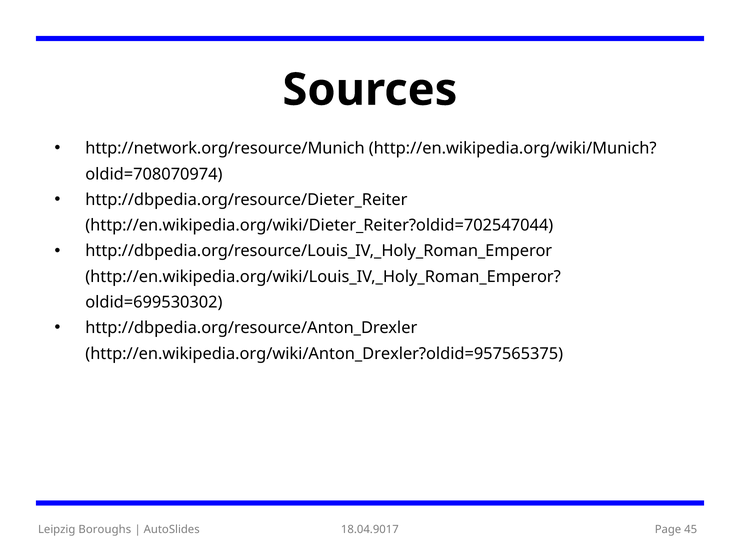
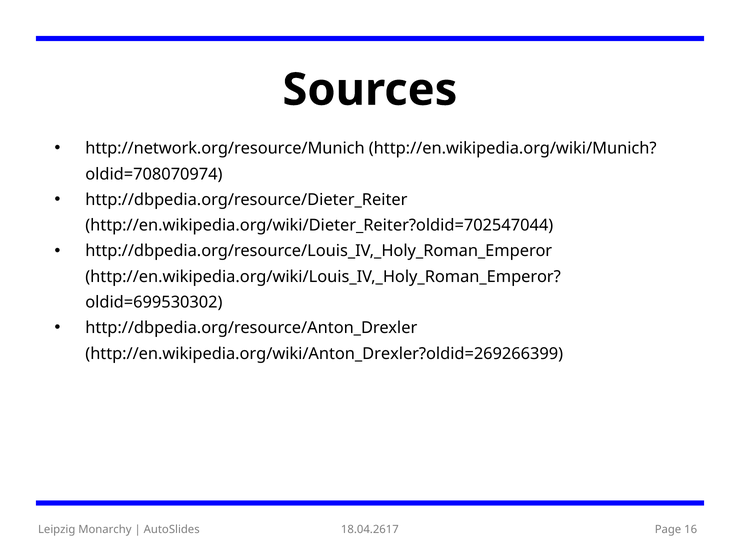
http://en.wikipedia.org/wiki/Anton_Drexler?oldid=957565375: http://en.wikipedia.org/wiki/Anton_Drexler?oldid=957565375 -> http://en.wikipedia.org/wiki/Anton_Drexler?oldid=269266399
Boroughs: Boroughs -> Monarchy
18.04.9017: 18.04.9017 -> 18.04.2617
45: 45 -> 16
